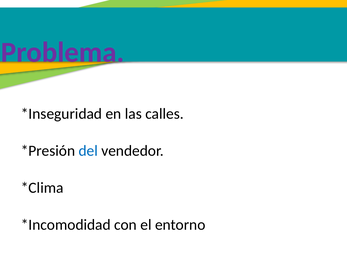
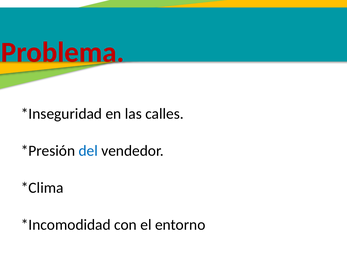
Problema colour: purple -> red
